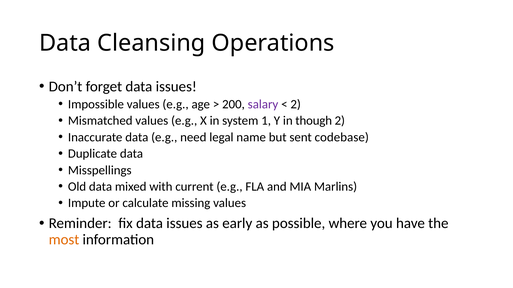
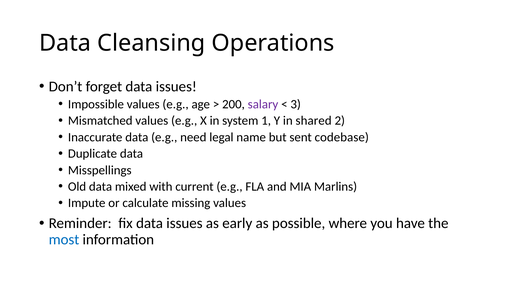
2 at (296, 104): 2 -> 3
though: though -> shared
most colour: orange -> blue
